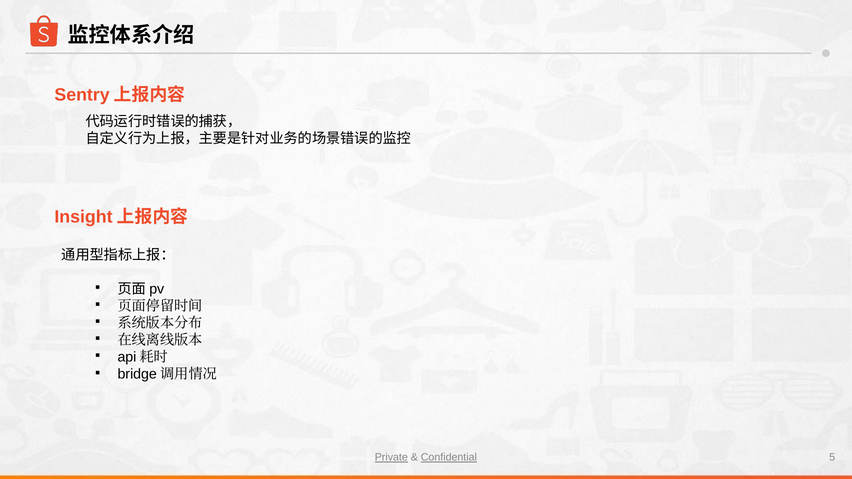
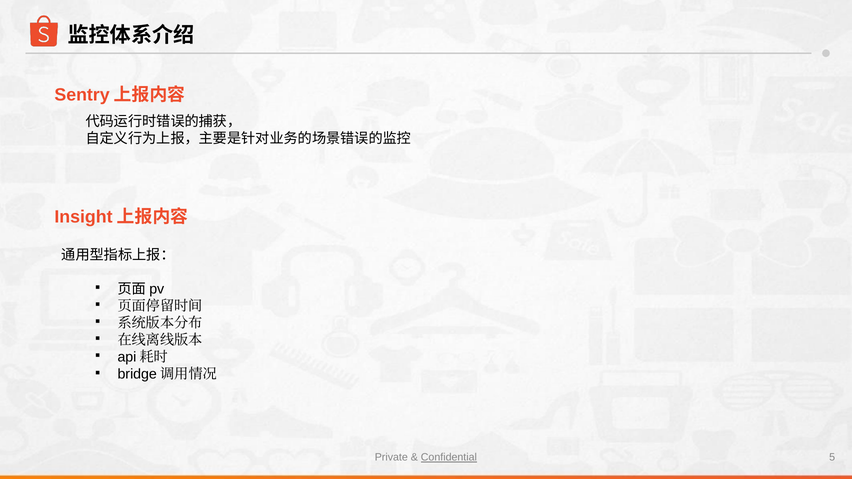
Private underline: present -> none
